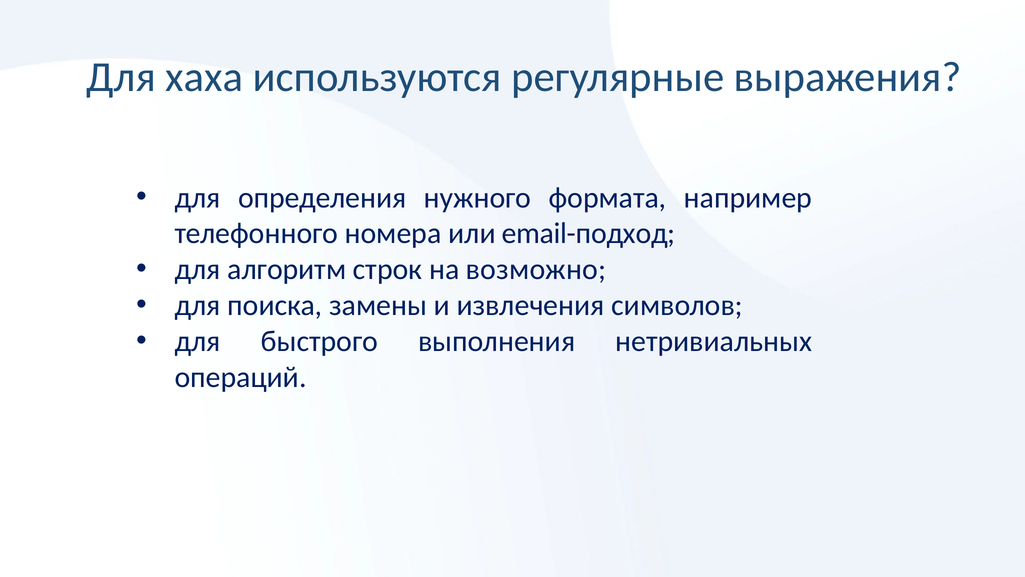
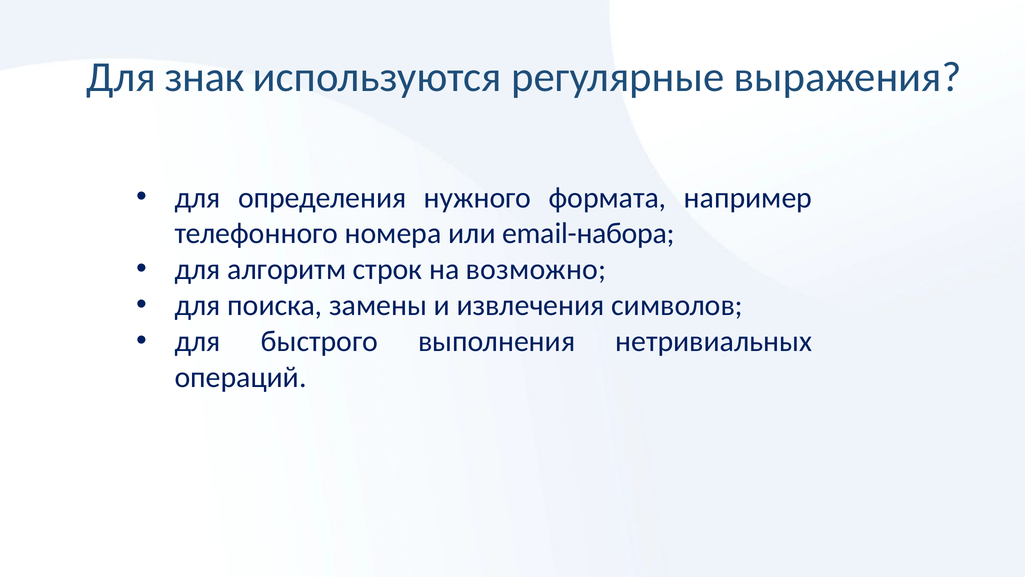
хаха: хаха -> знак
email-подход: email-подход -> email-набора
